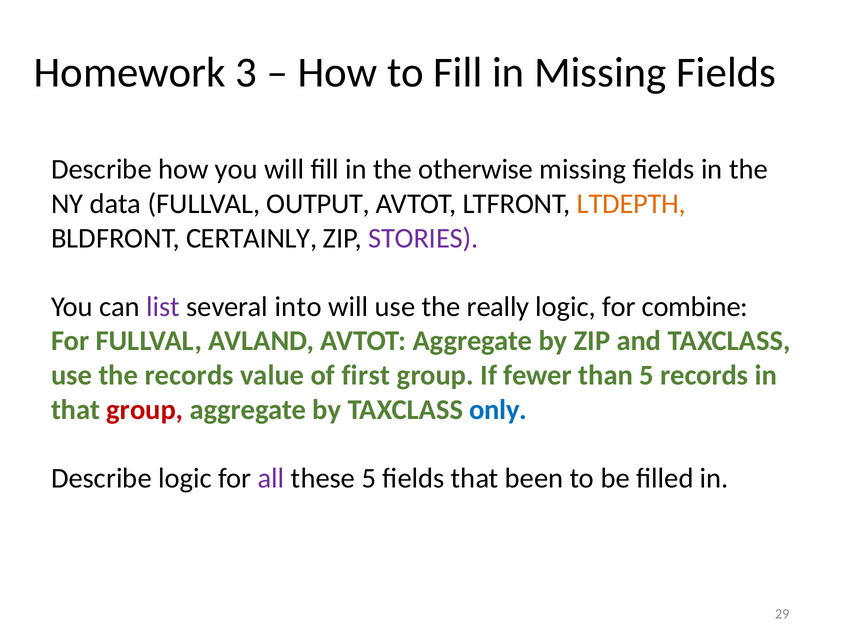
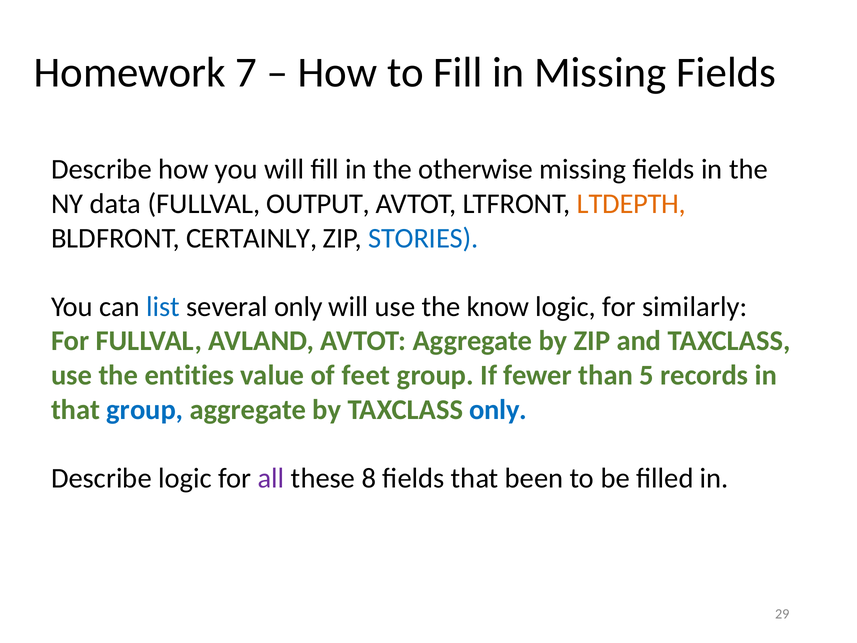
3: 3 -> 7
STORIES colour: purple -> blue
list colour: purple -> blue
several into: into -> only
really: really -> know
combine: combine -> similarly
the records: records -> entities
first: first -> feet
group at (145, 409) colour: red -> blue
these 5: 5 -> 8
